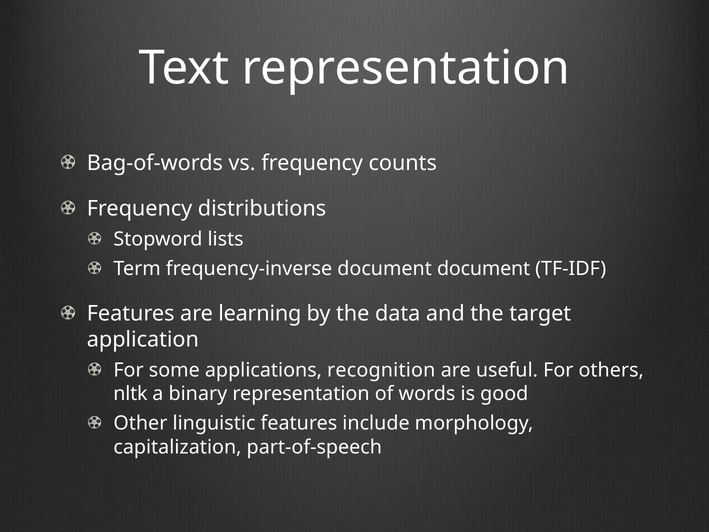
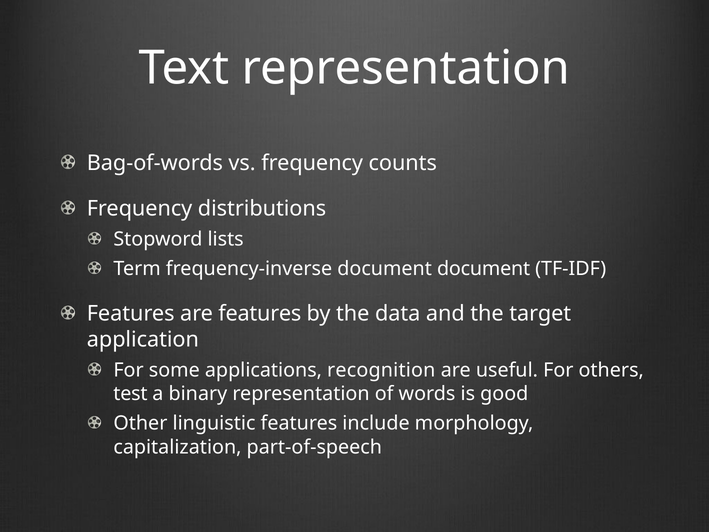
are learning: learning -> features
nltk: nltk -> test
